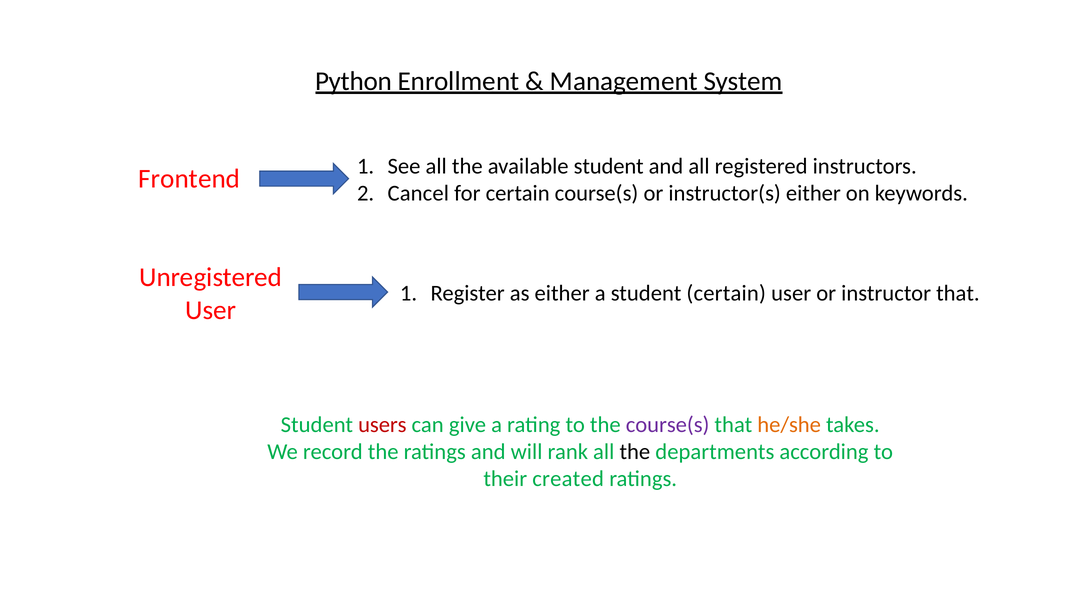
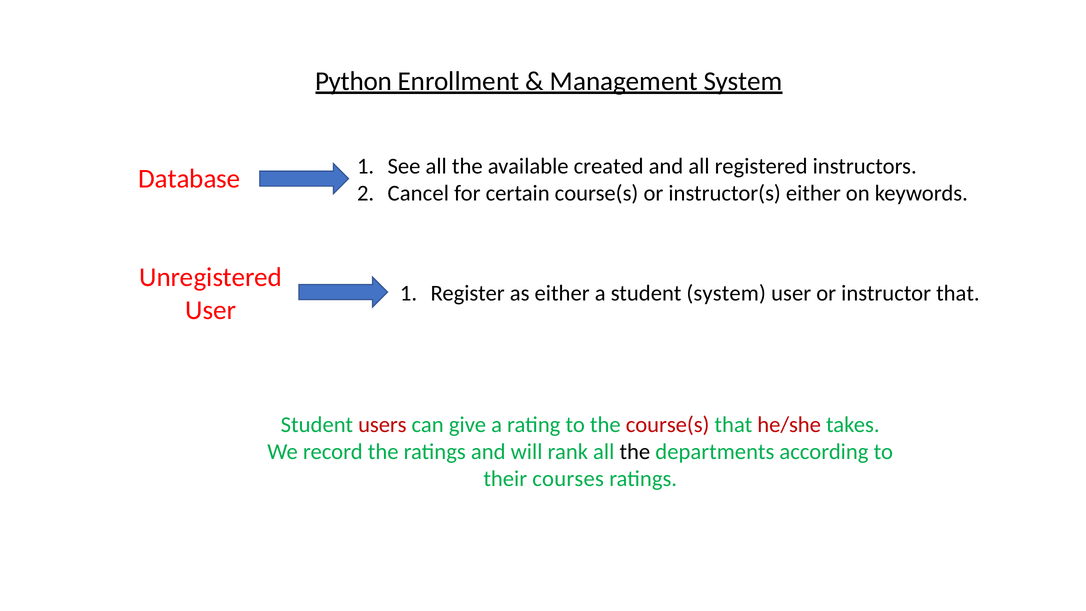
Frontend: Frontend -> Database
available student: student -> created
student certain: certain -> system
course(s at (668, 425) colour: purple -> red
he/she colour: orange -> red
created: created -> courses
